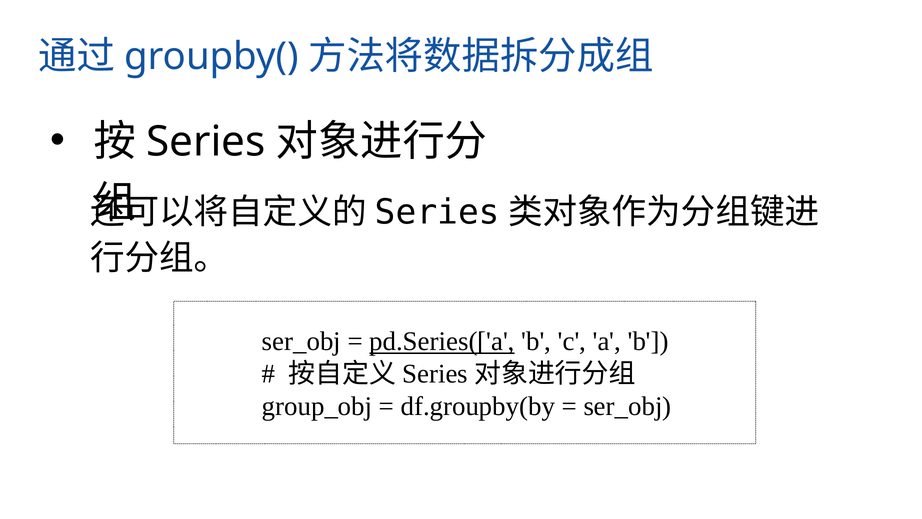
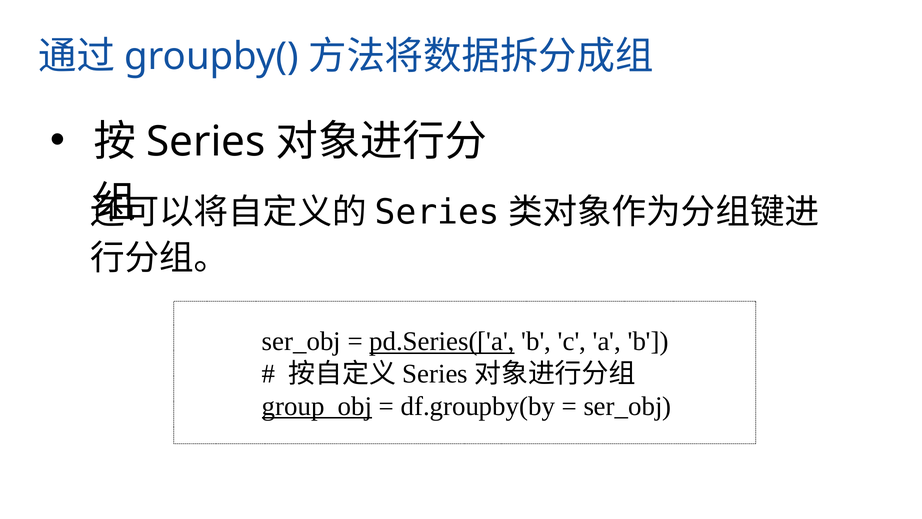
group_obj underline: none -> present
